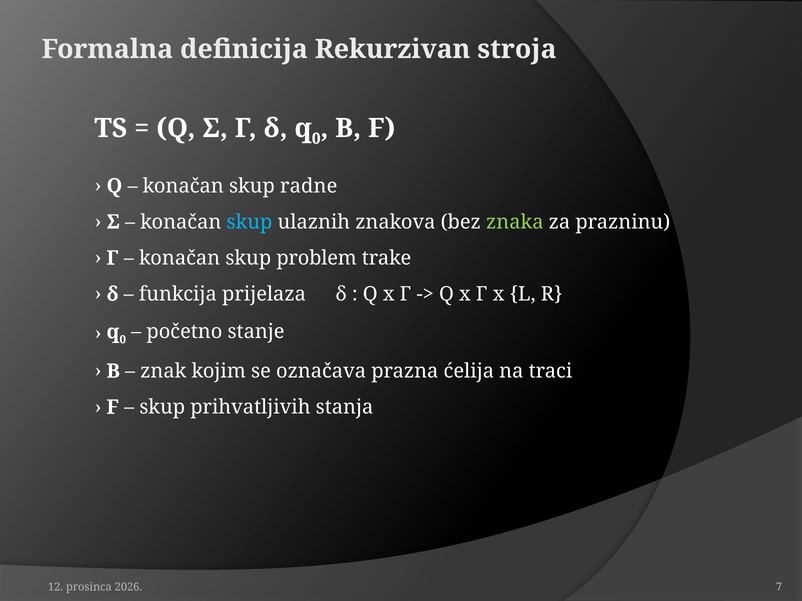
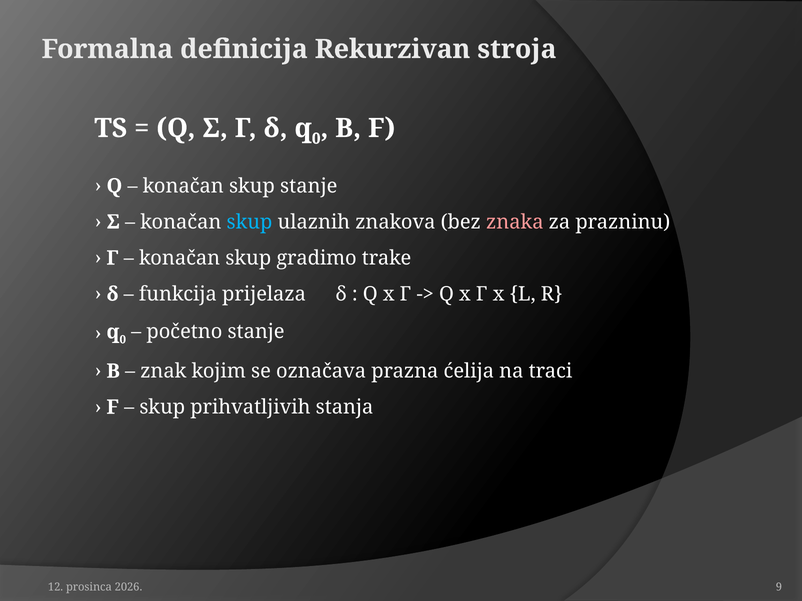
skup radne: radne -> stanje
znaka colour: light green -> pink
problem: problem -> gradimo
7: 7 -> 9
